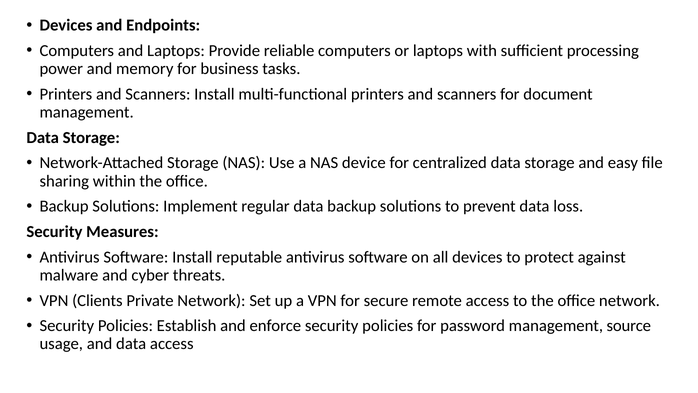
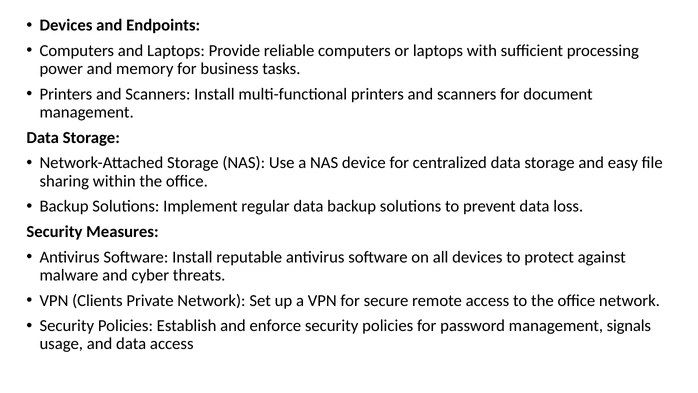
source: source -> signals
